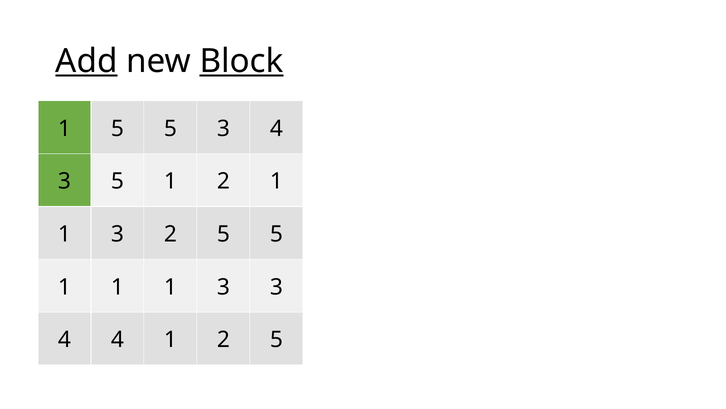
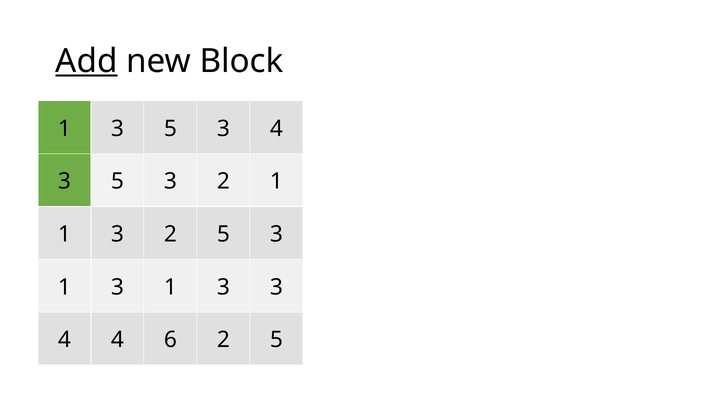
Block underline: present -> none
5 at (117, 128): 5 -> 3
1 at (170, 181): 1 -> 3
2 5 5: 5 -> 3
1 at (117, 287): 1 -> 3
4 1: 1 -> 6
